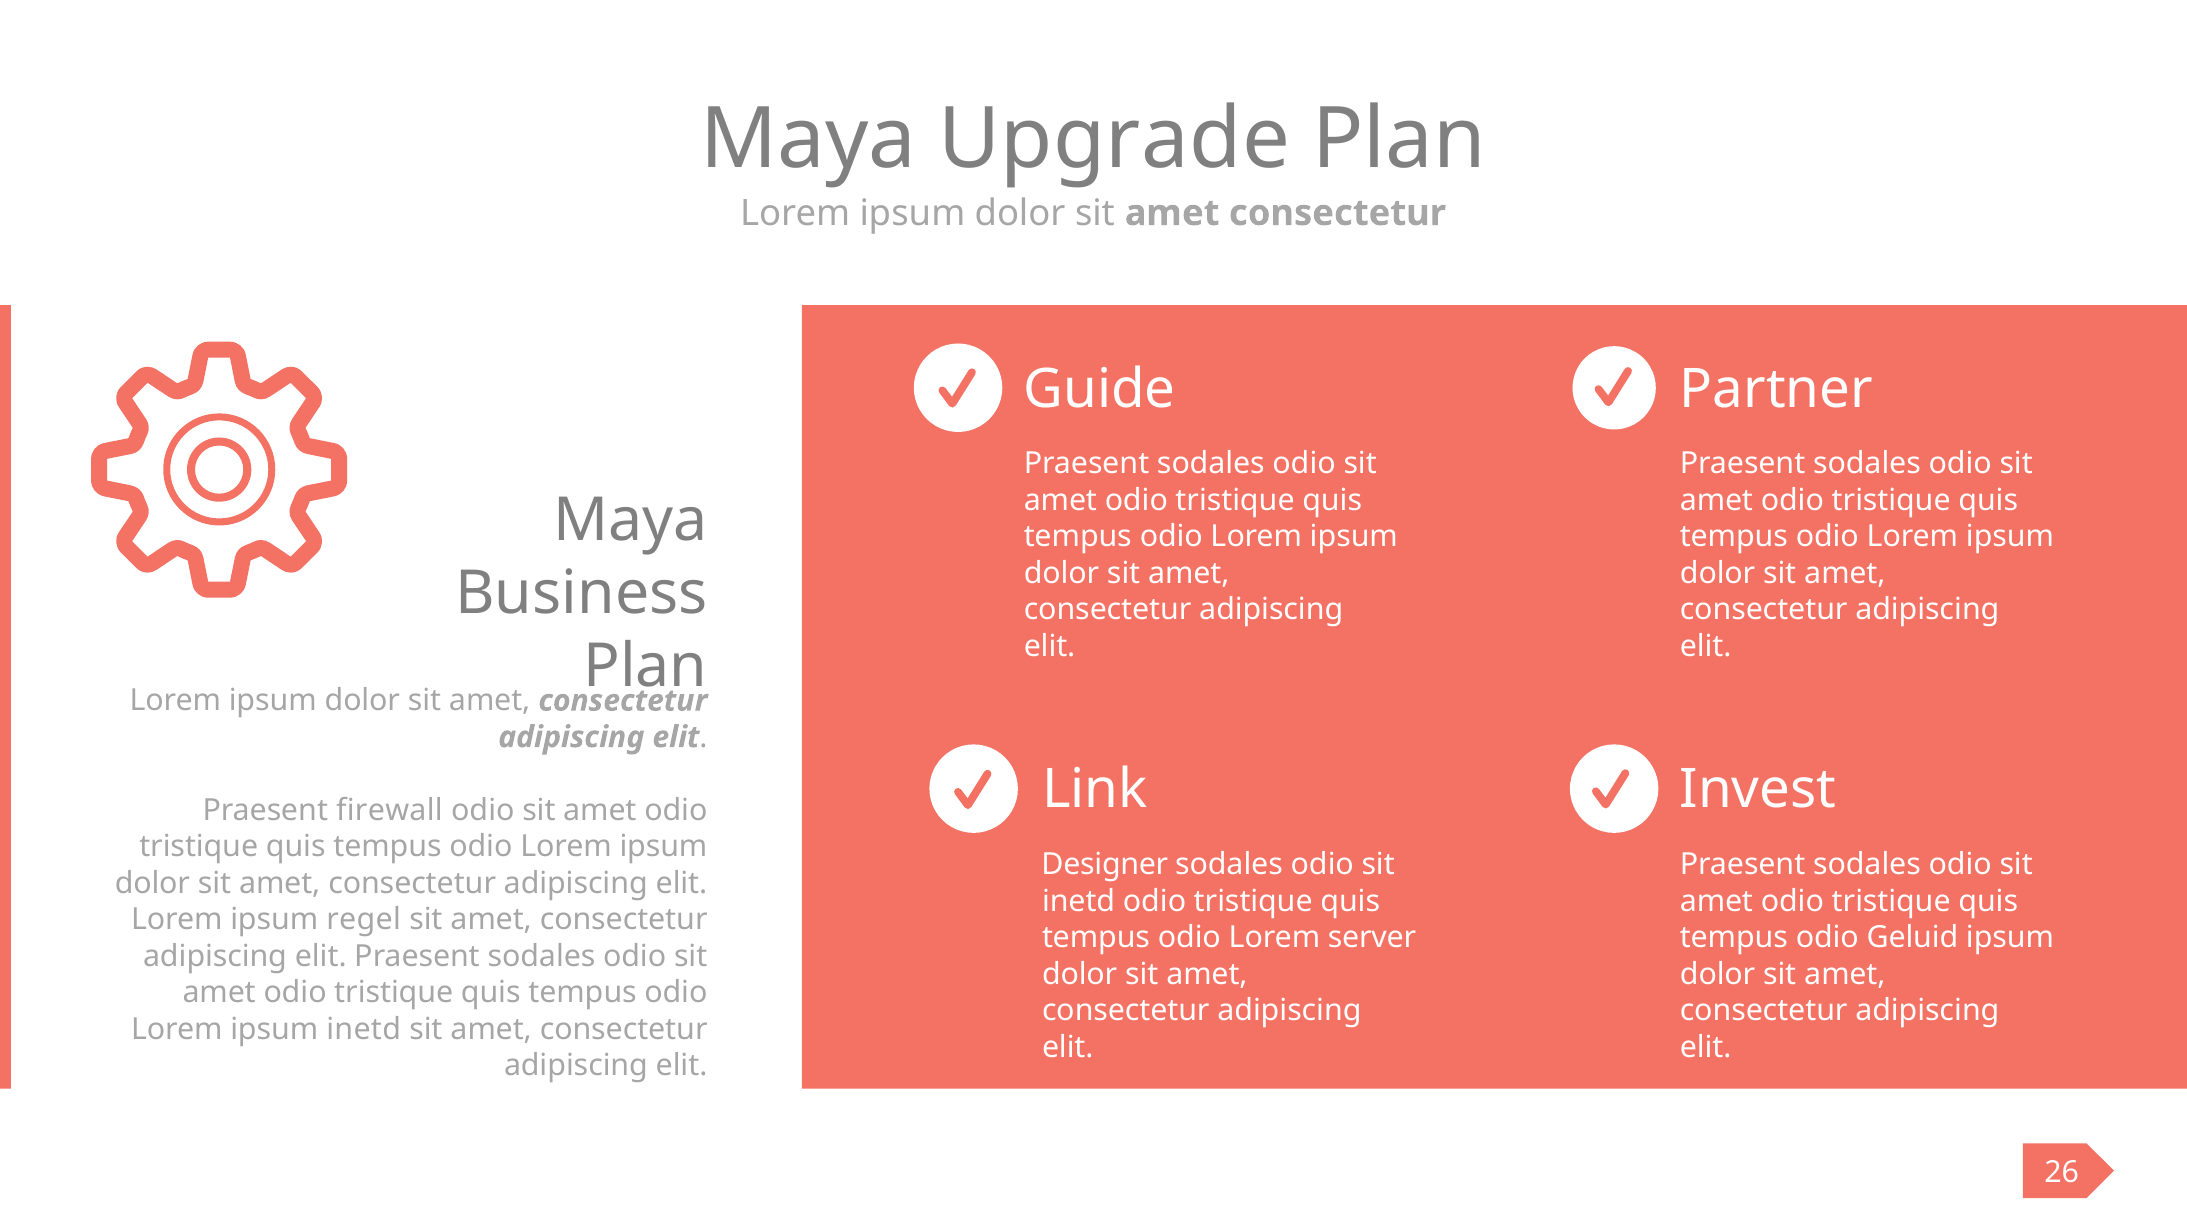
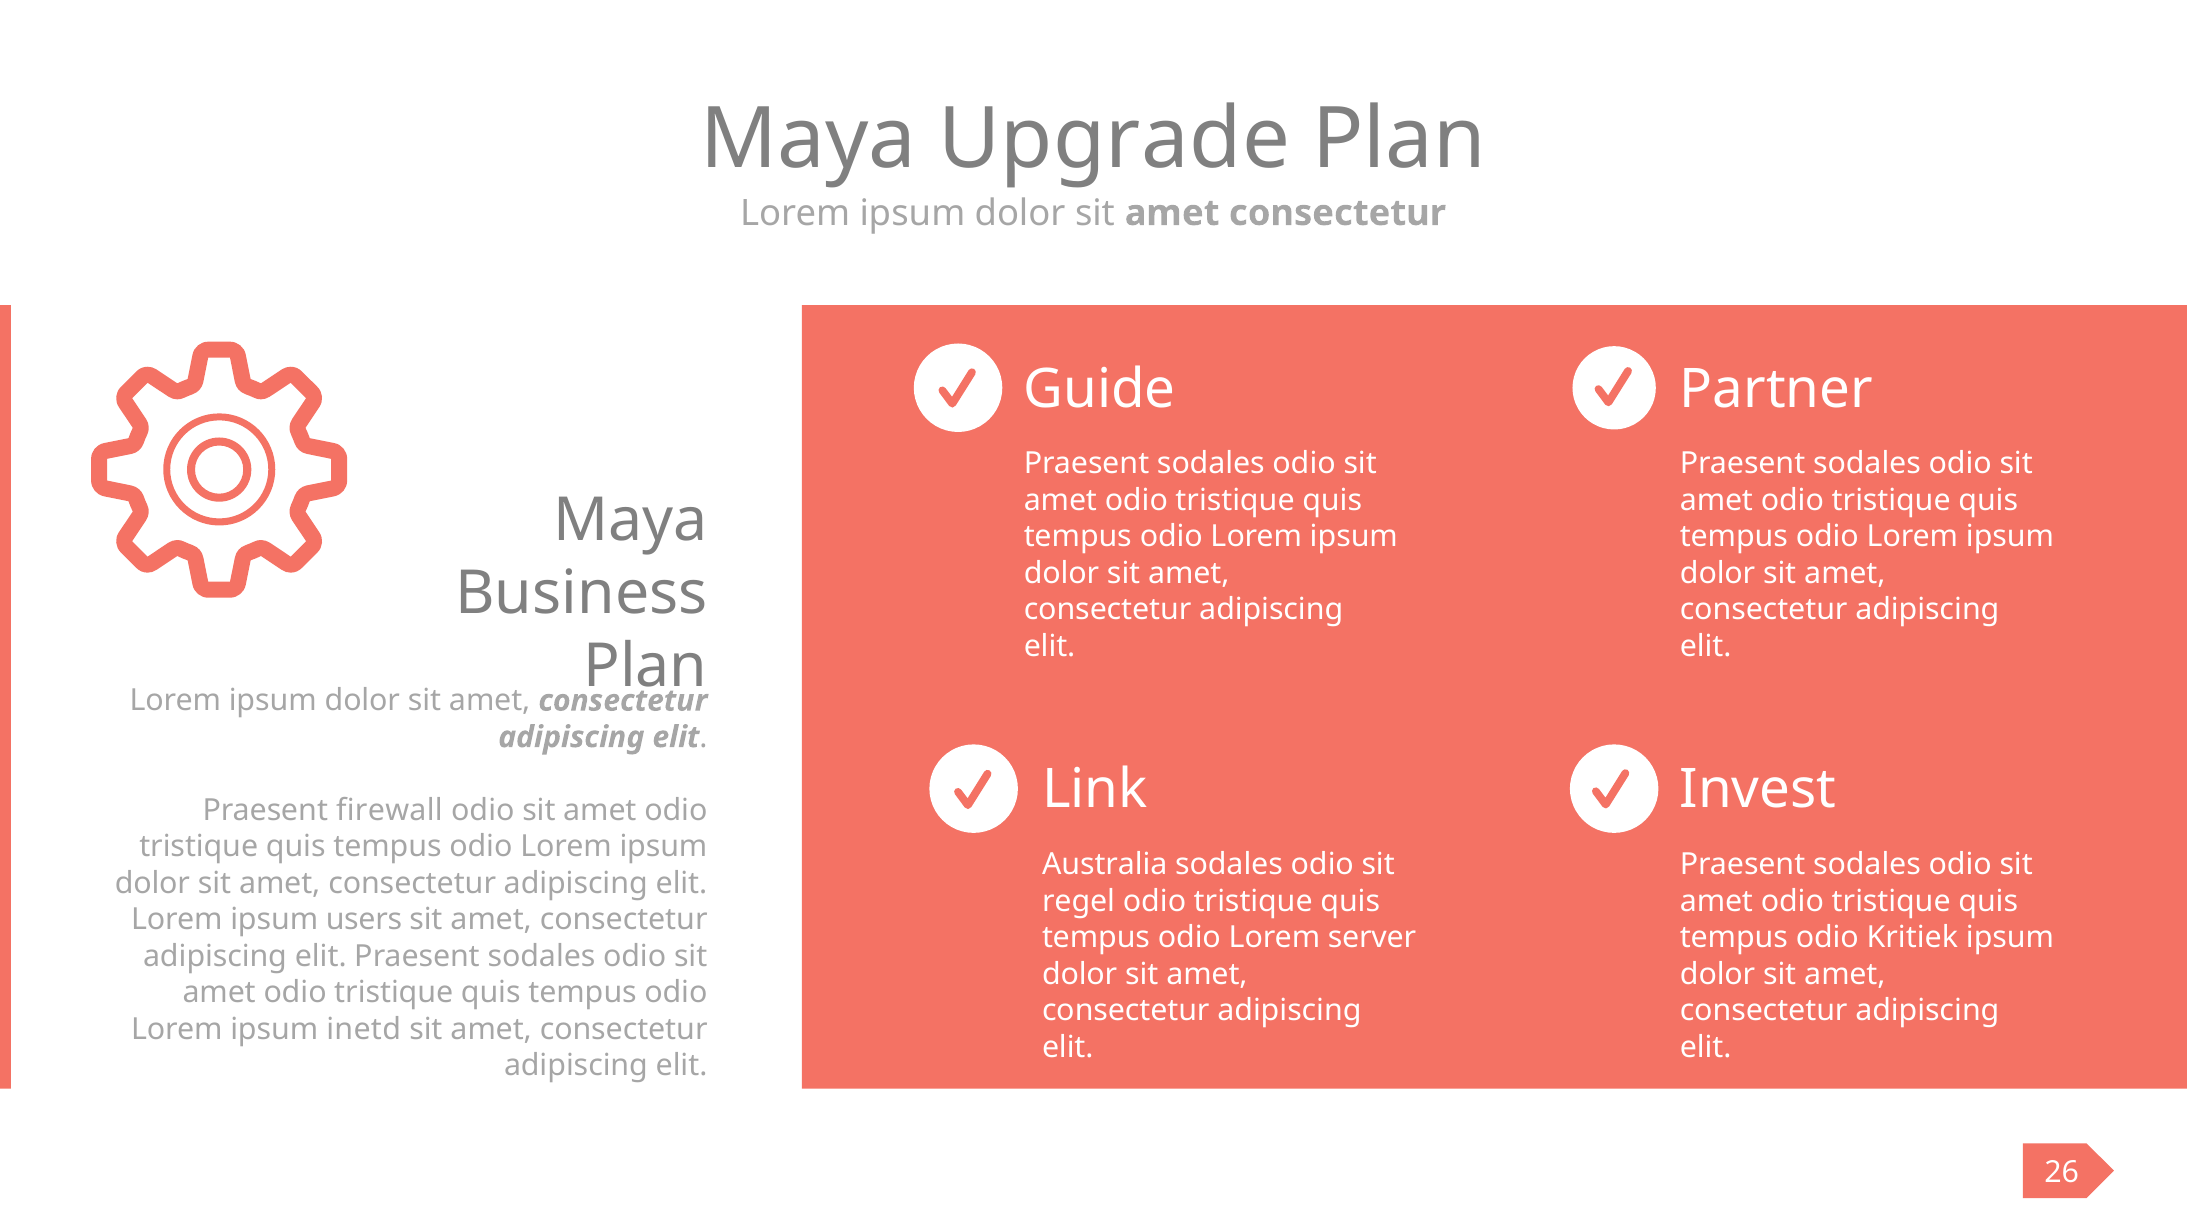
Designer: Designer -> Australia
inetd at (1079, 901): inetd -> regel
regel: regel -> users
Geluid: Geluid -> Kritiek
